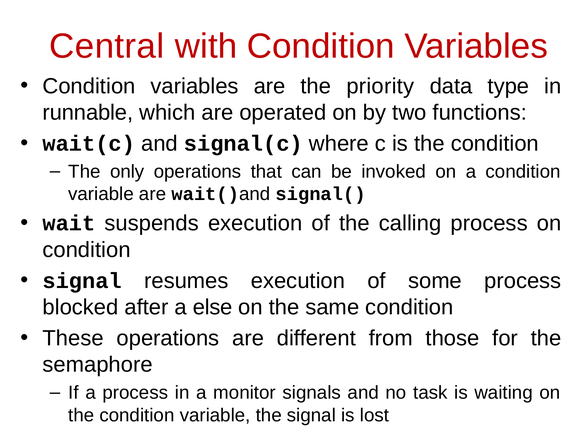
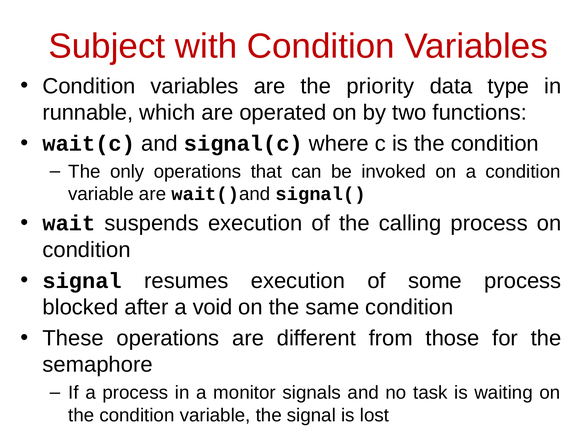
Central: Central -> Subject
else: else -> void
